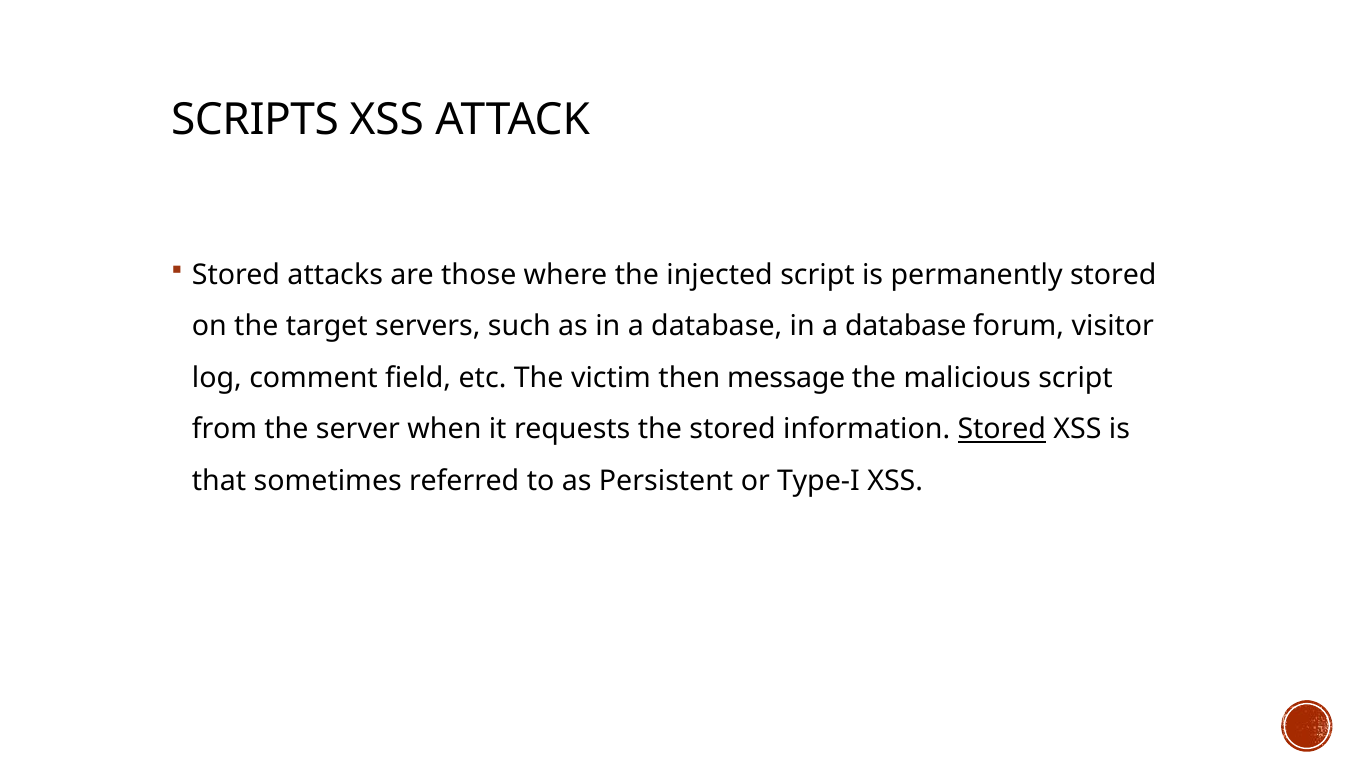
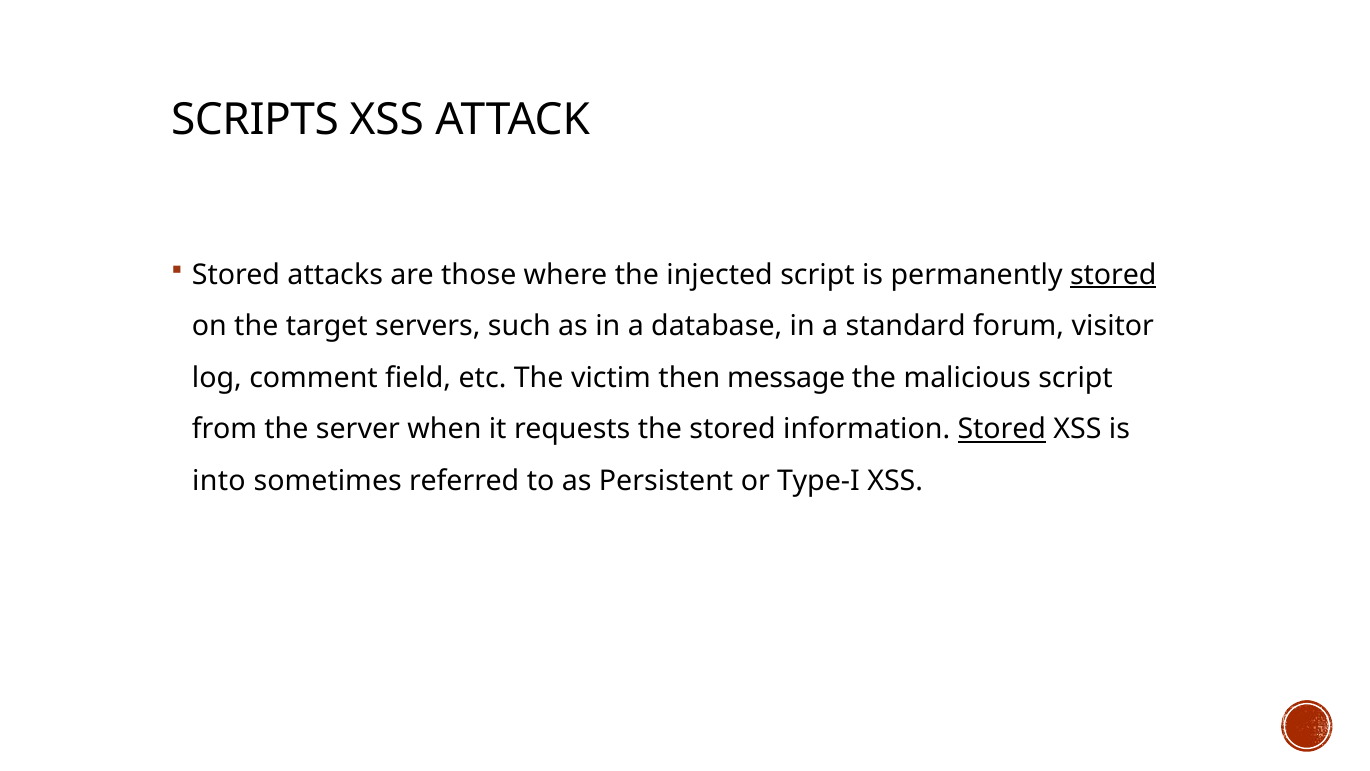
stored at (1113, 275) underline: none -> present
database in a database: database -> standard
that: that -> into
